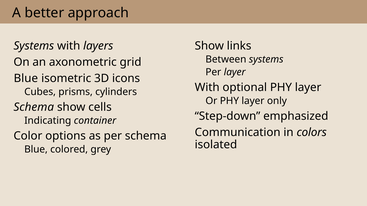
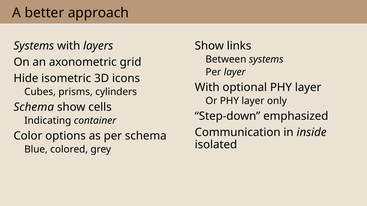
Blue at (26, 78): Blue -> Hide
colors: colors -> inside
